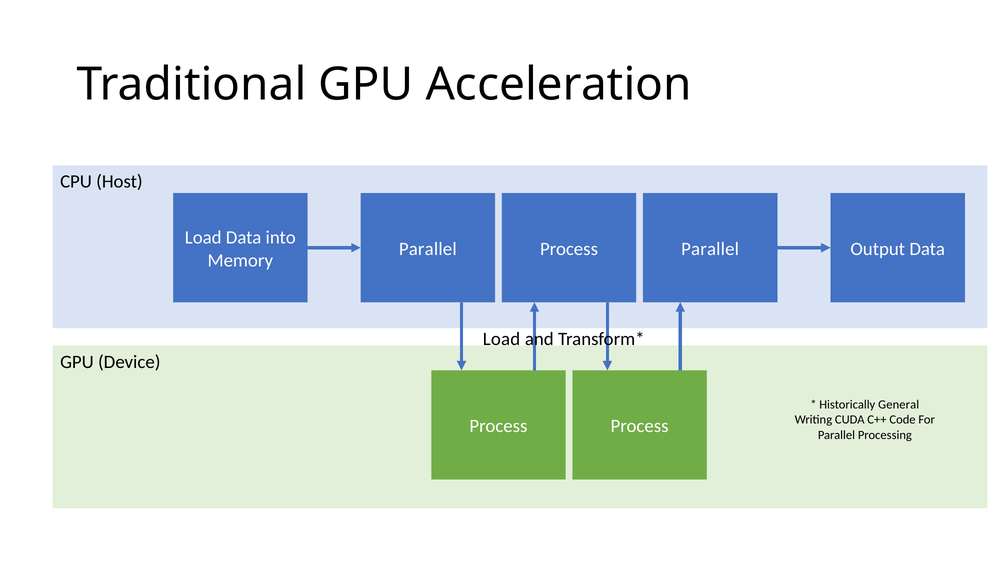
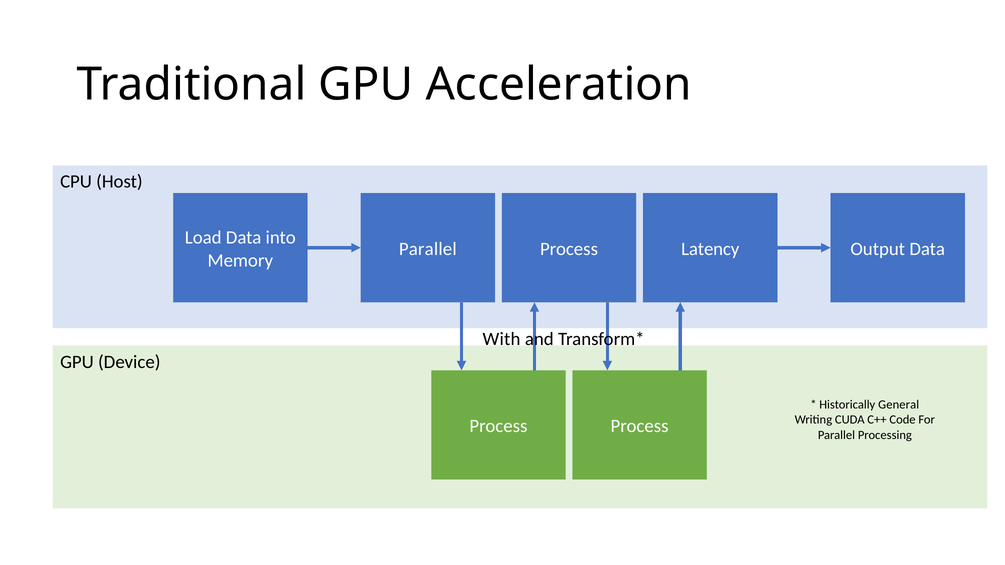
Parallel at (710, 249): Parallel -> Latency
Load at (502, 339): Load -> With
